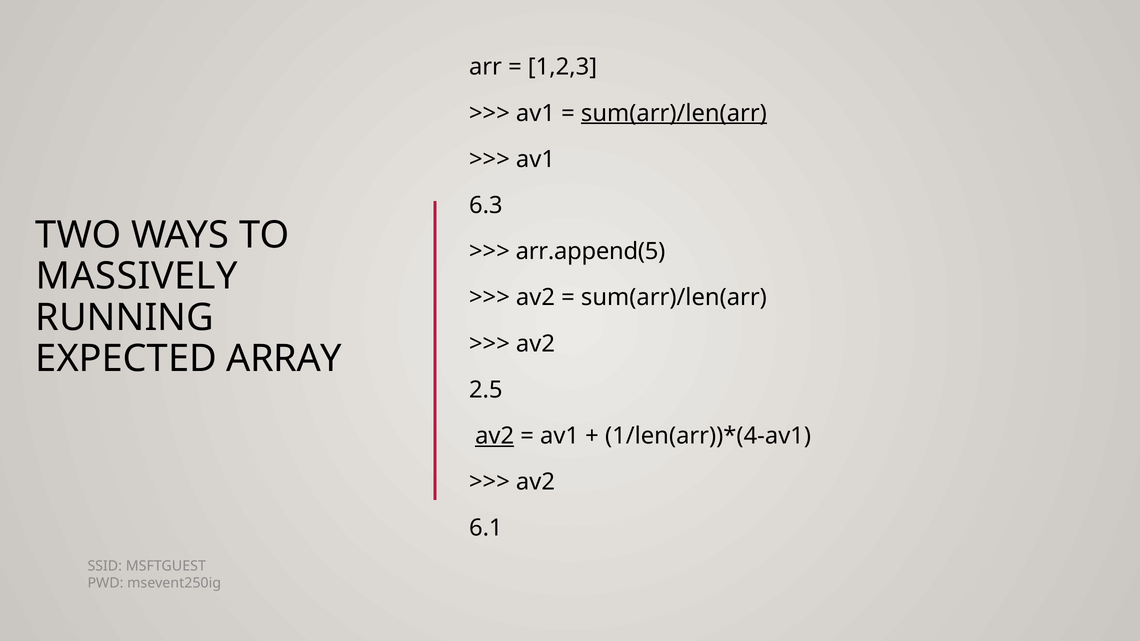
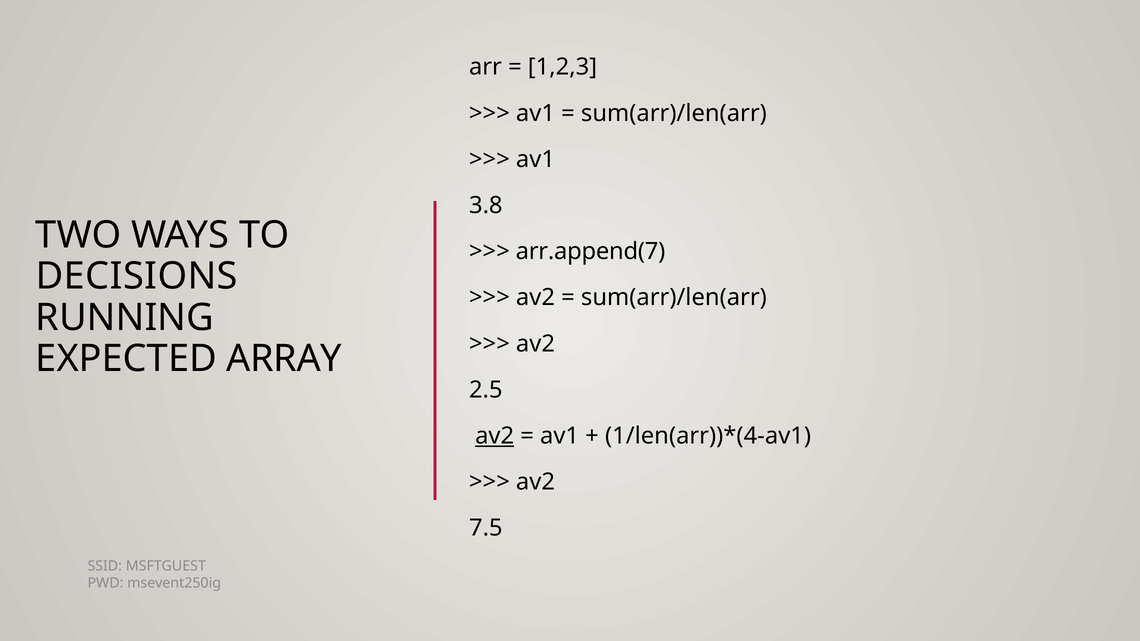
sum(arr)/len(arr at (674, 113) underline: present -> none
6.3: 6.3 -> 3.8
arr.append(5: arr.append(5 -> arr.append(7
MASSIVELY: MASSIVELY -> DECISIONS
6.1: 6.1 -> 7.5
